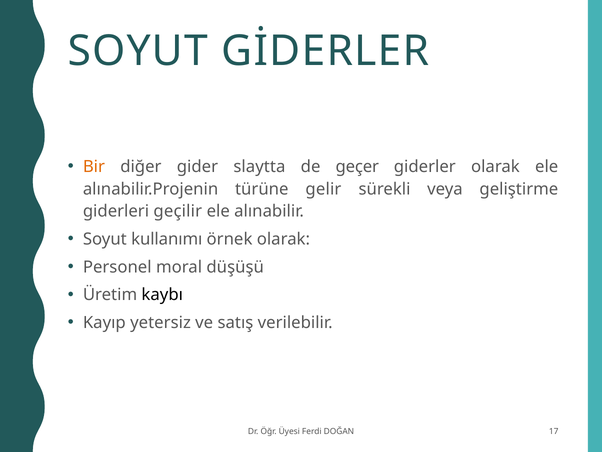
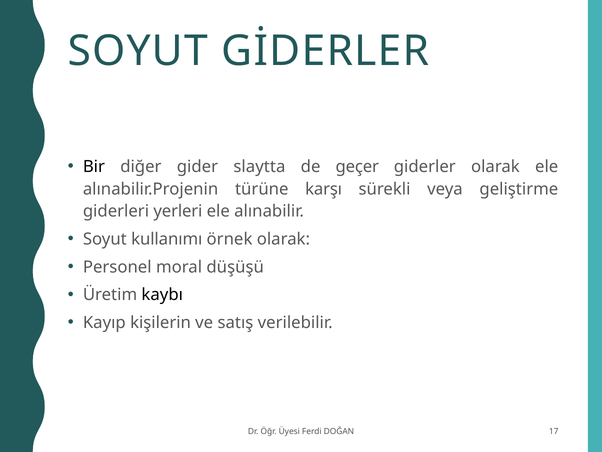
Bir colour: orange -> black
gelir: gelir -> karşı
geçilir: geçilir -> yerleri
yetersiz: yetersiz -> kişilerin
